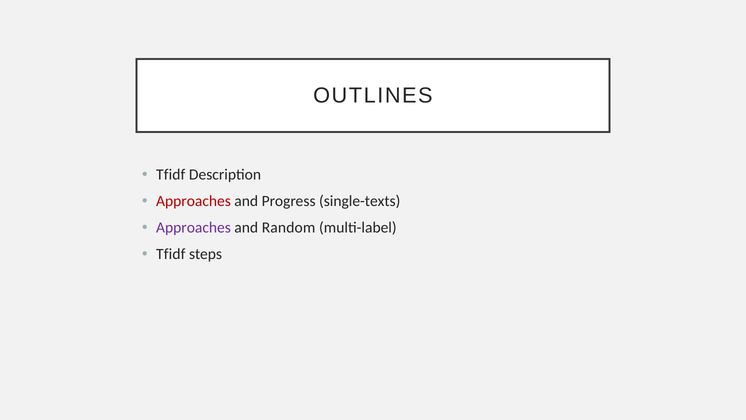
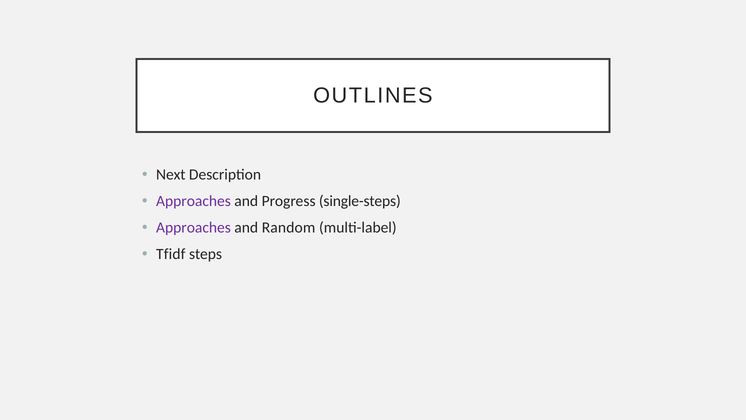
Tfidf at (171, 175): Tfidf -> Next
Approaches at (193, 201) colour: red -> purple
single-texts: single-texts -> single-steps
